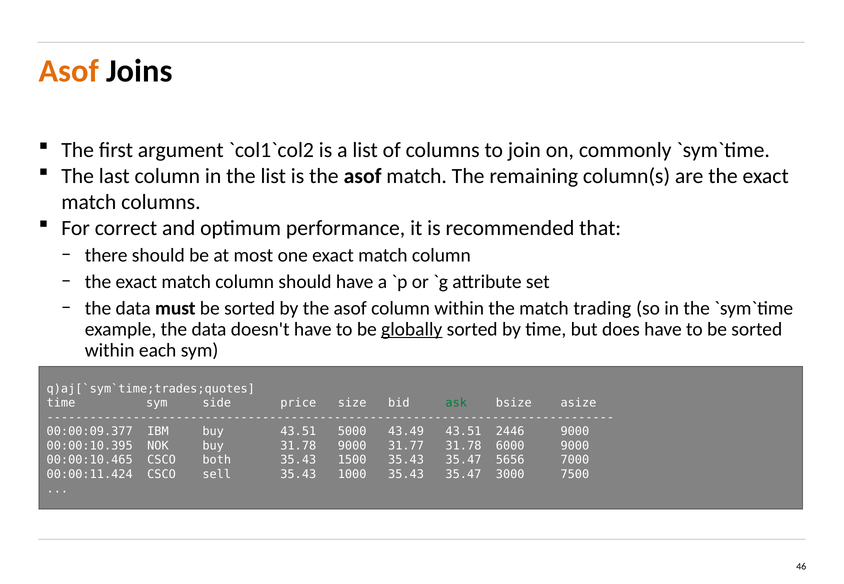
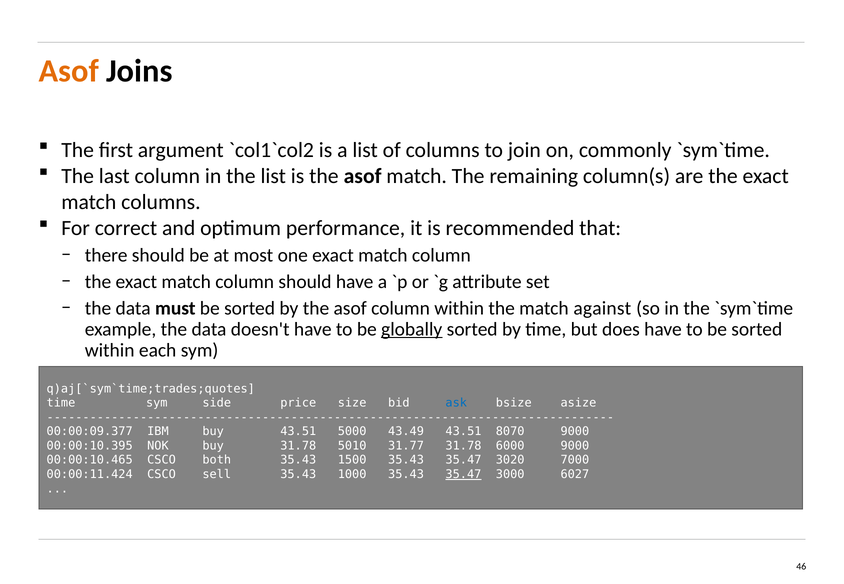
trading: trading -> against
ask colour: green -> blue
2446: 2446 -> 8070
31.78 9000: 9000 -> 5010
5656: 5656 -> 3020
35.47 at (463, 475) underline: none -> present
7500: 7500 -> 6027
